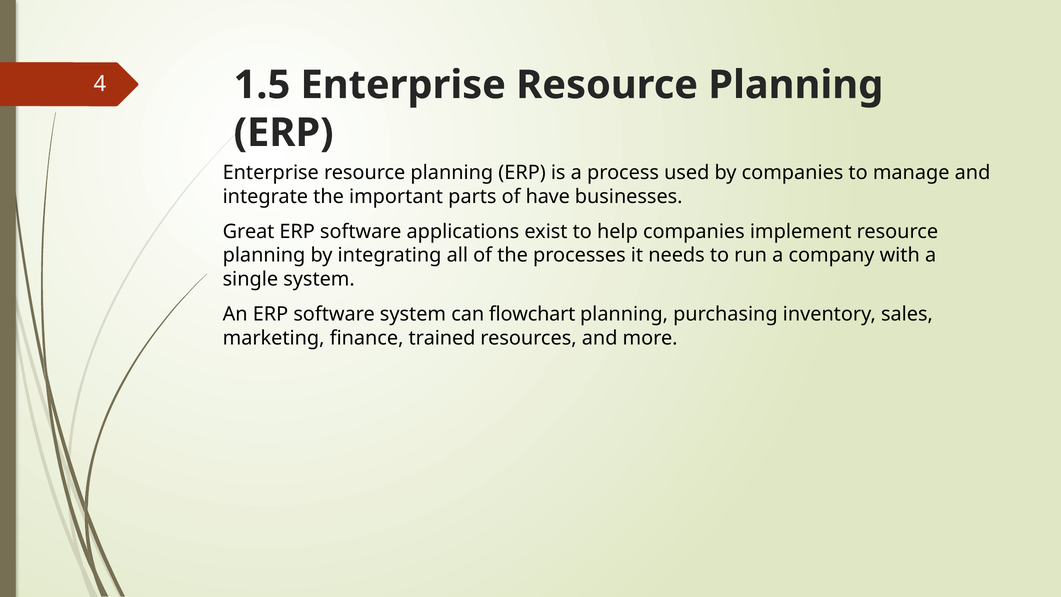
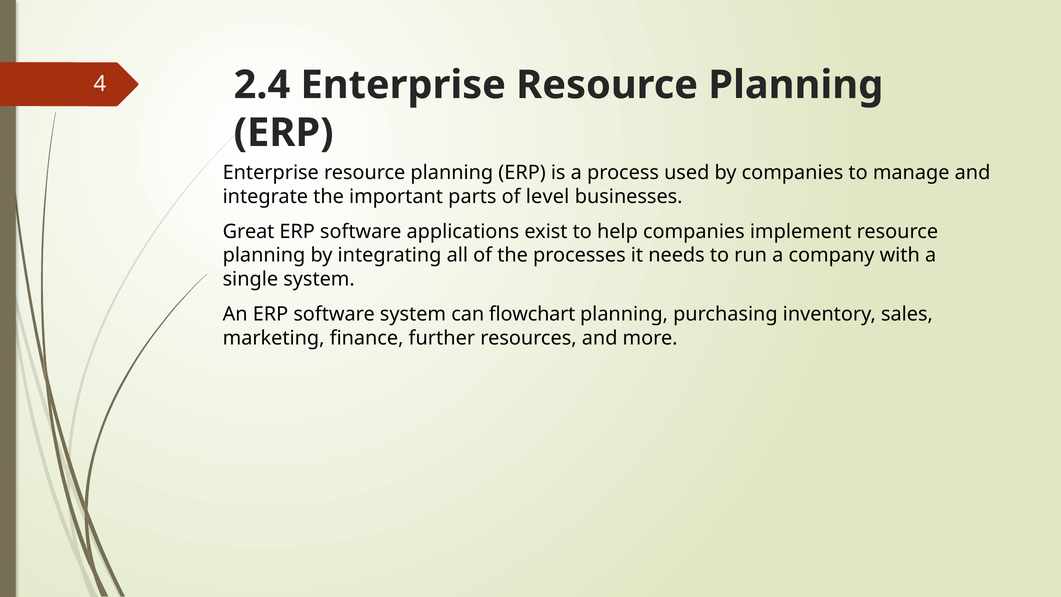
1.5: 1.5 -> 2.4
have: have -> level
trained: trained -> further
